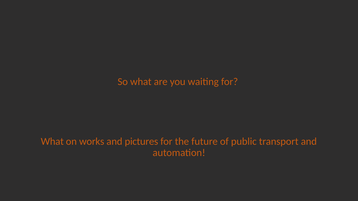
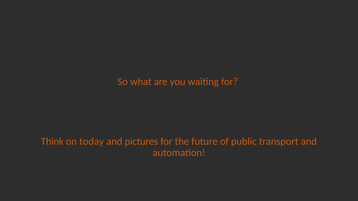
What at (52, 142): What -> Think
works: works -> today
